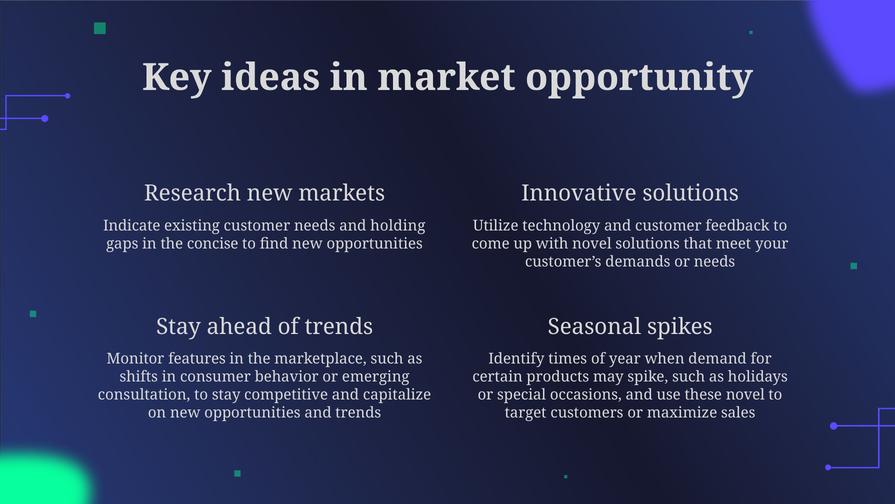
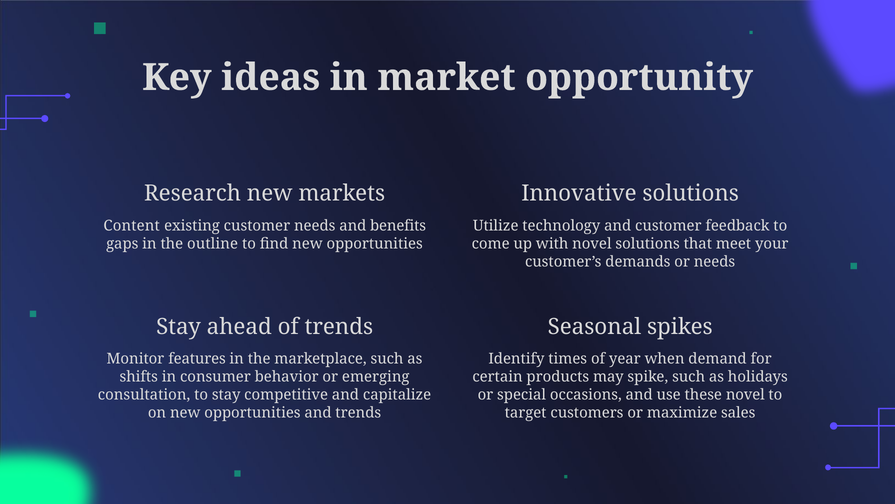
Indicate: Indicate -> Content
holding: holding -> benefits
concise: concise -> outline
